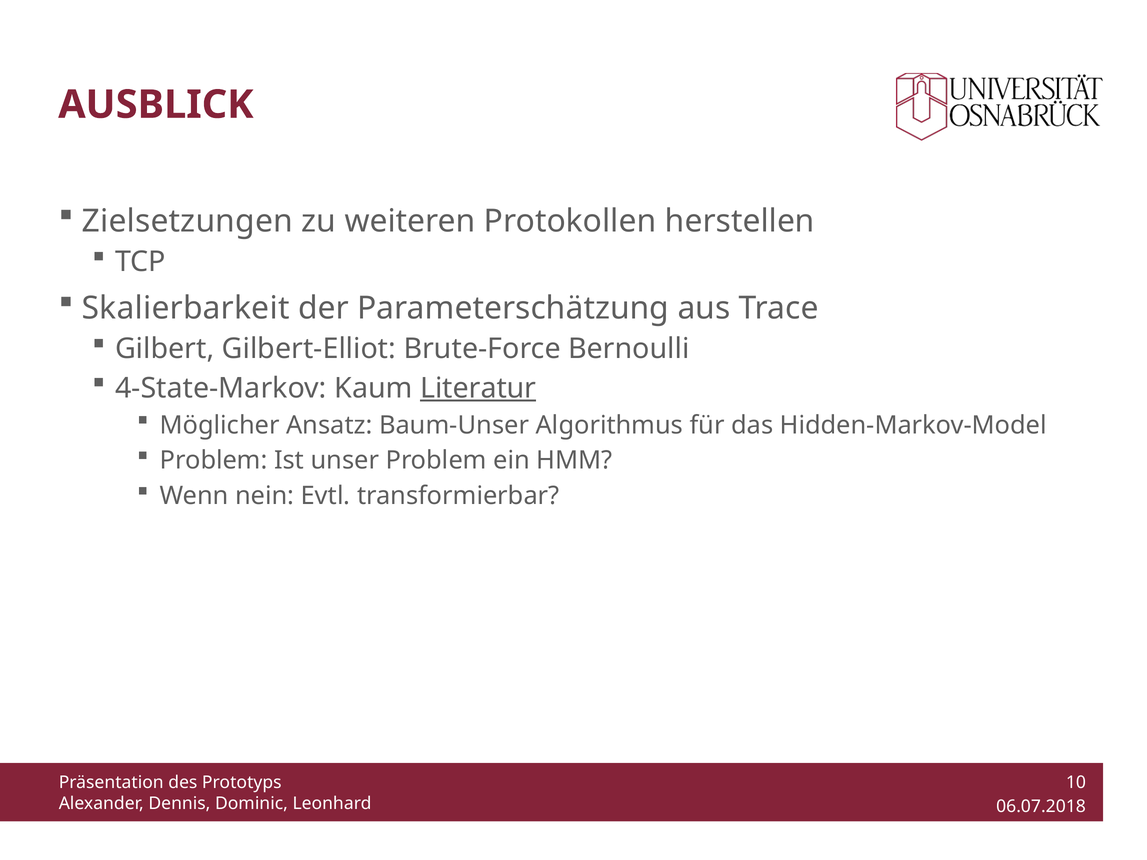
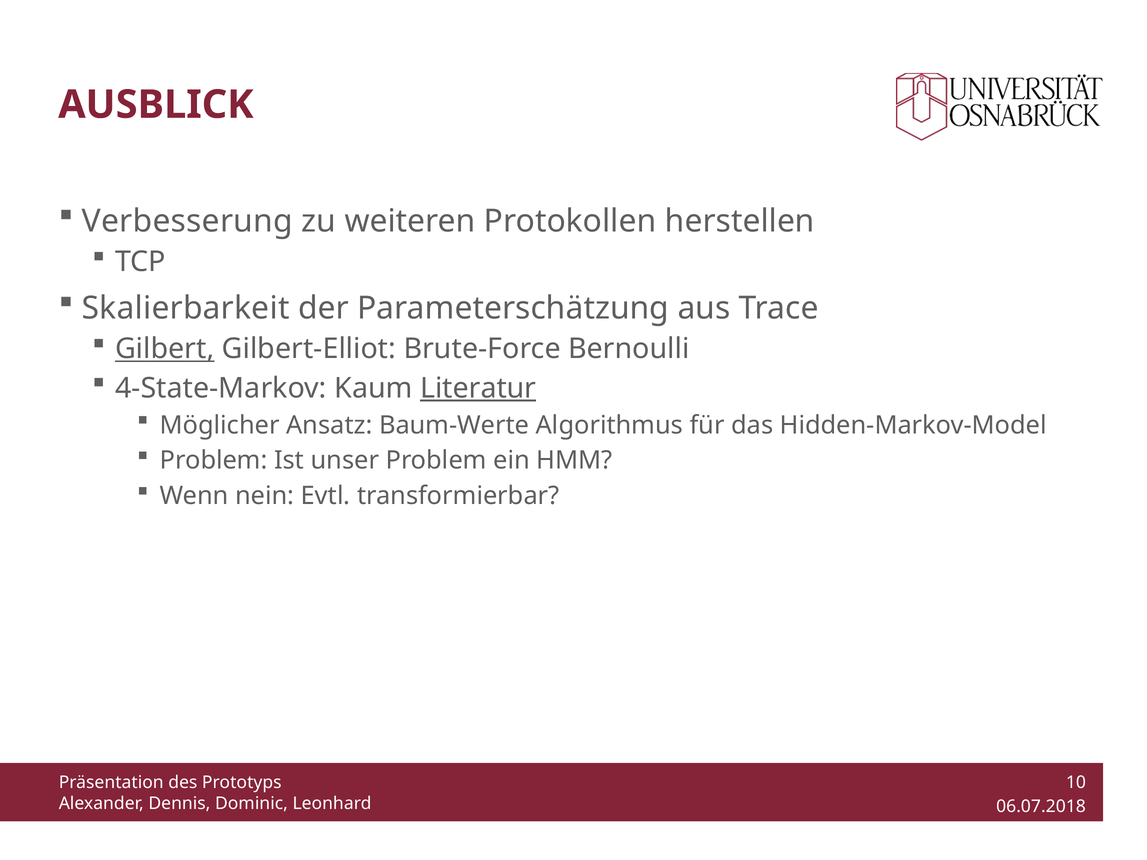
Zielsetzungen: Zielsetzungen -> Verbesserung
Gilbert underline: none -> present
Baum-Unser: Baum-Unser -> Baum-Werte
